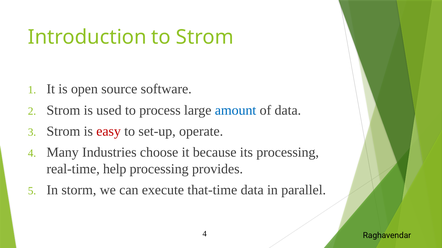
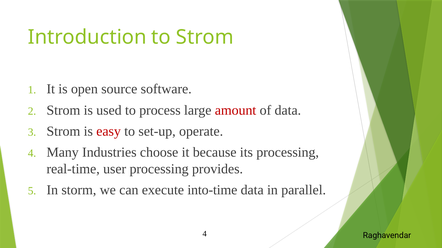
amount colour: blue -> red
help: help -> user
that-time: that-time -> into-time
